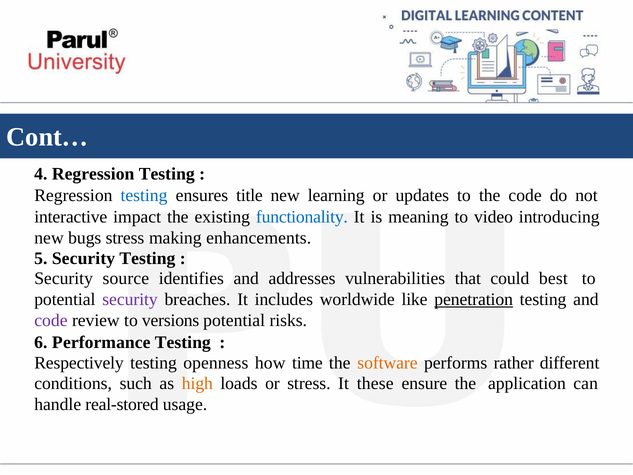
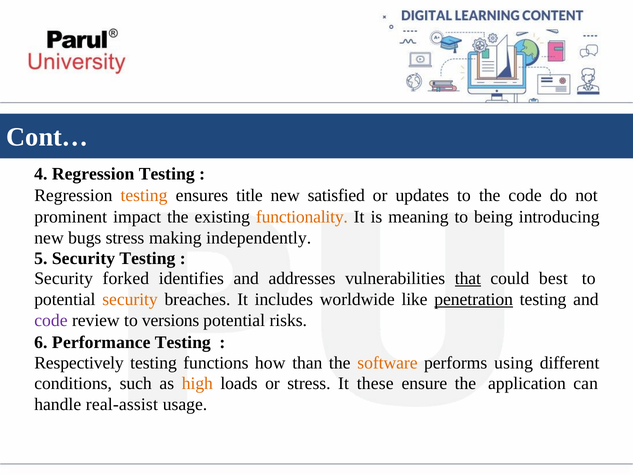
testing at (144, 195) colour: blue -> orange
learning: learning -> satisfied
interactive: interactive -> prominent
functionality colour: blue -> orange
video: video -> being
enhancements: enhancements -> independently
source: source -> forked
that underline: none -> present
security at (130, 299) colour: purple -> orange
openness: openness -> functions
time: time -> than
rather: rather -> using
real-stored: real-stored -> real-assist
